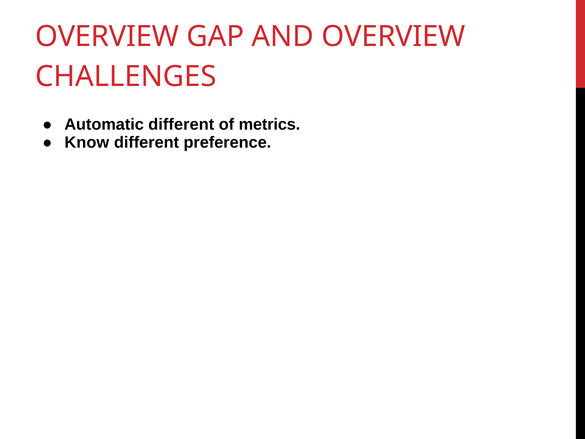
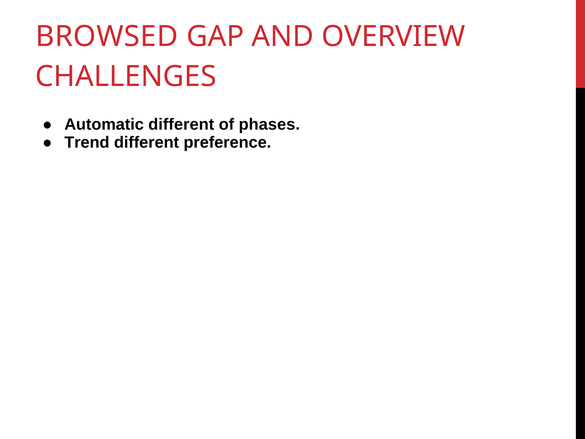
OVERVIEW at (107, 36): OVERVIEW -> BROWSED
metrics: metrics -> phases
Know: Know -> Trend
